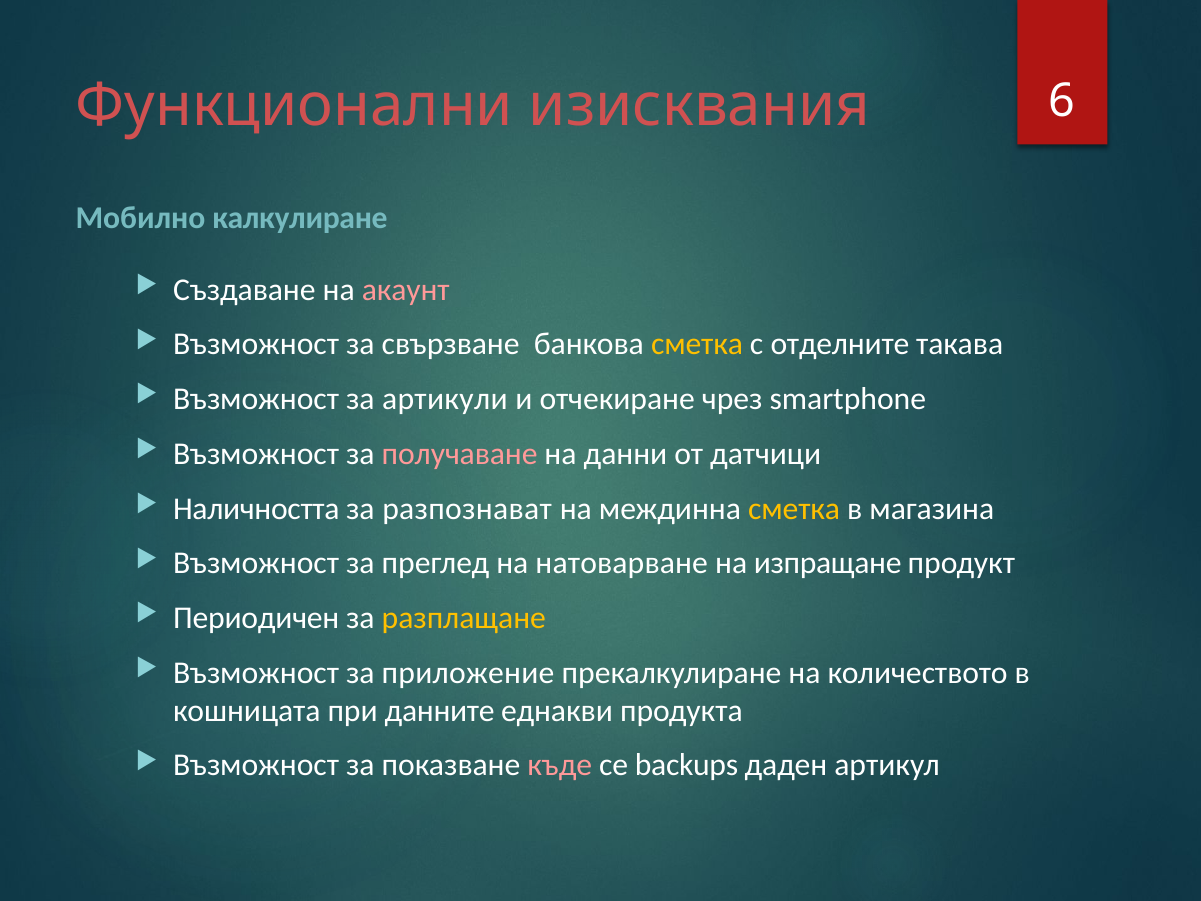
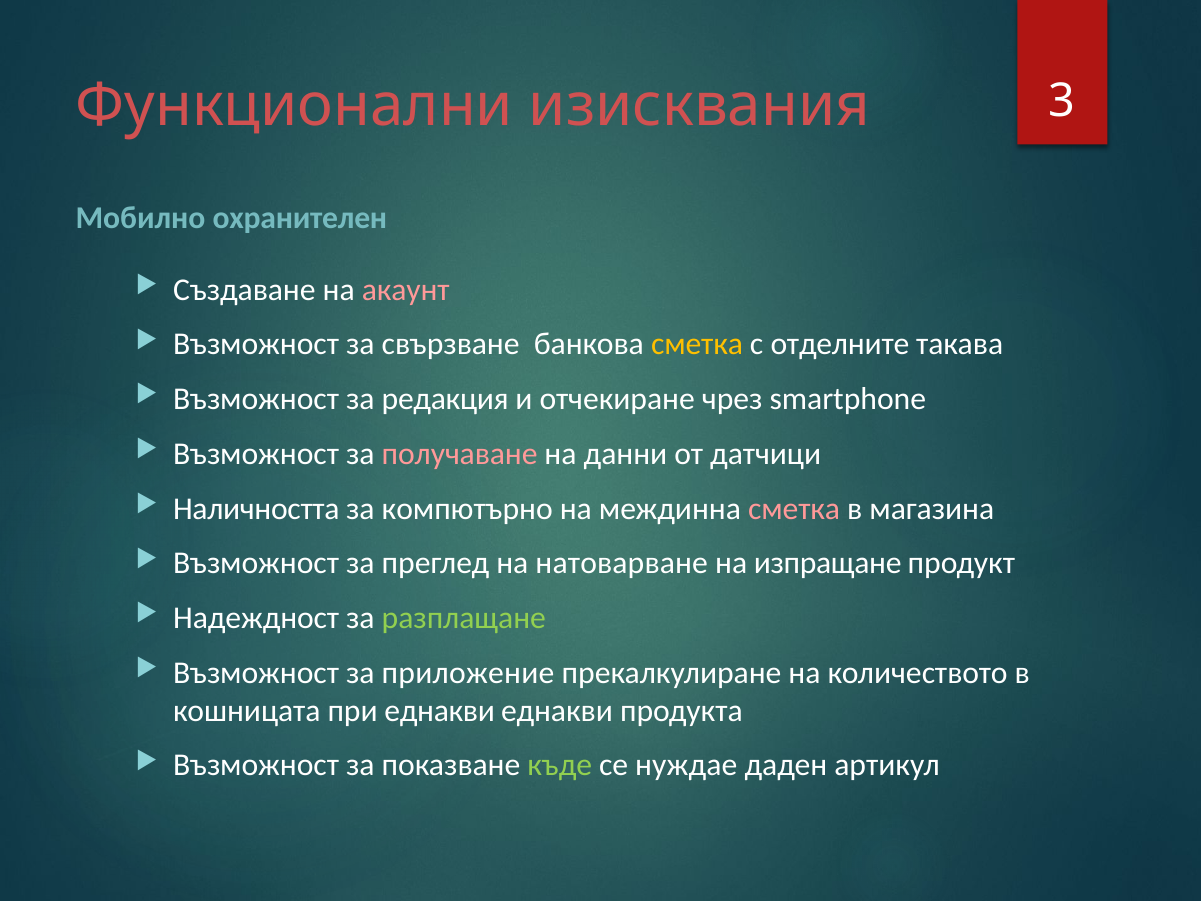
6: 6 -> 3
калкулиране: калкулиране -> охранителен
артикули: артикули -> редакция
разпознават: разпознават -> компютърно
сметка at (794, 508) colour: yellow -> pink
Периодичен: Периодичен -> Надеждност
разплащане colour: yellow -> light green
при данните: данните -> еднакви
къде colour: pink -> light green
backups: backups -> нуждае
